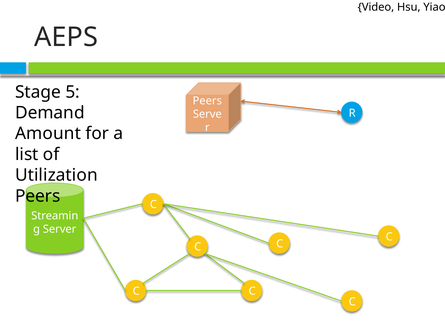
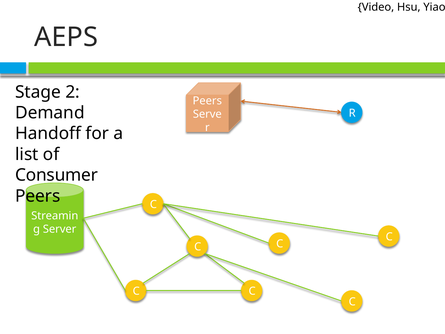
5: 5 -> 2
Amount: Amount -> Handoff
Utilization: Utilization -> Consumer
